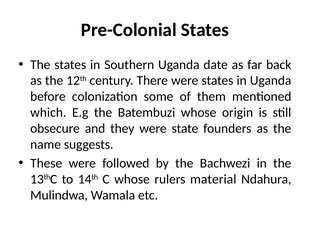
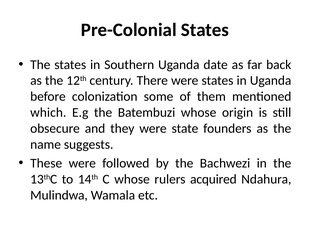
material: material -> acquired
